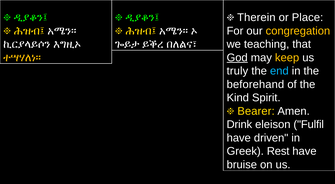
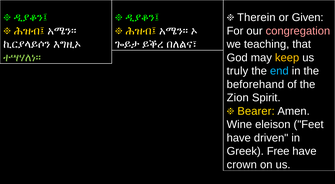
Place: Place -> Given
congregation colour: yellow -> pink
God underline: present -> none
ተሣሃለነ። colour: yellow -> light green
Kind: Kind -> Zion
Drink: Drink -> Wine
Fulfil: Fulfil -> Feet
Rest: Rest -> Free
bruise: bruise -> crown
